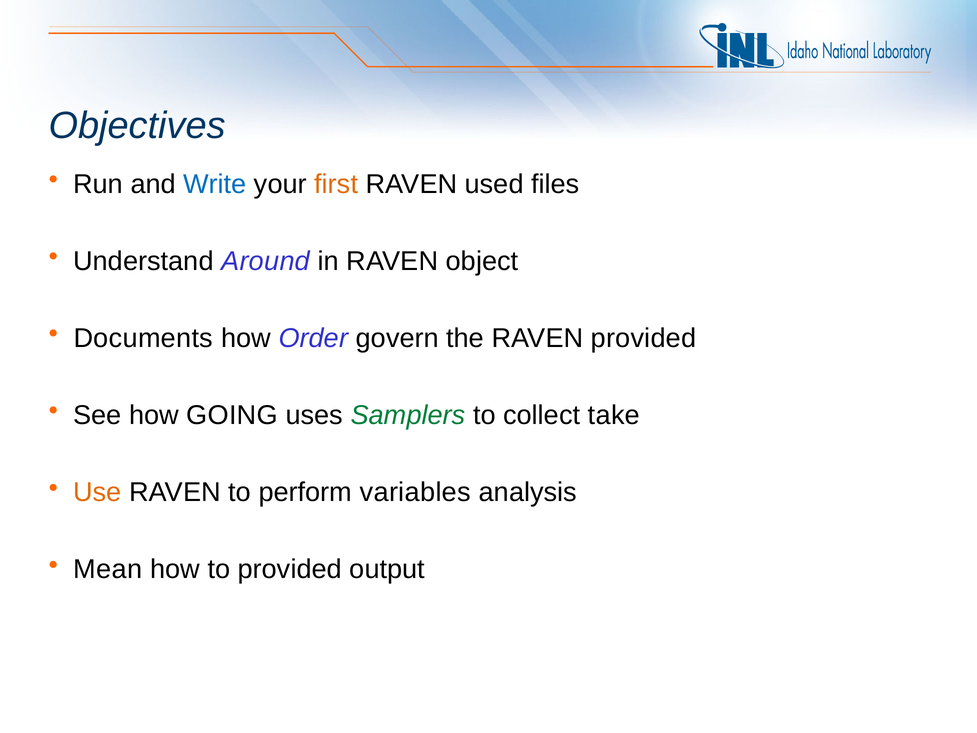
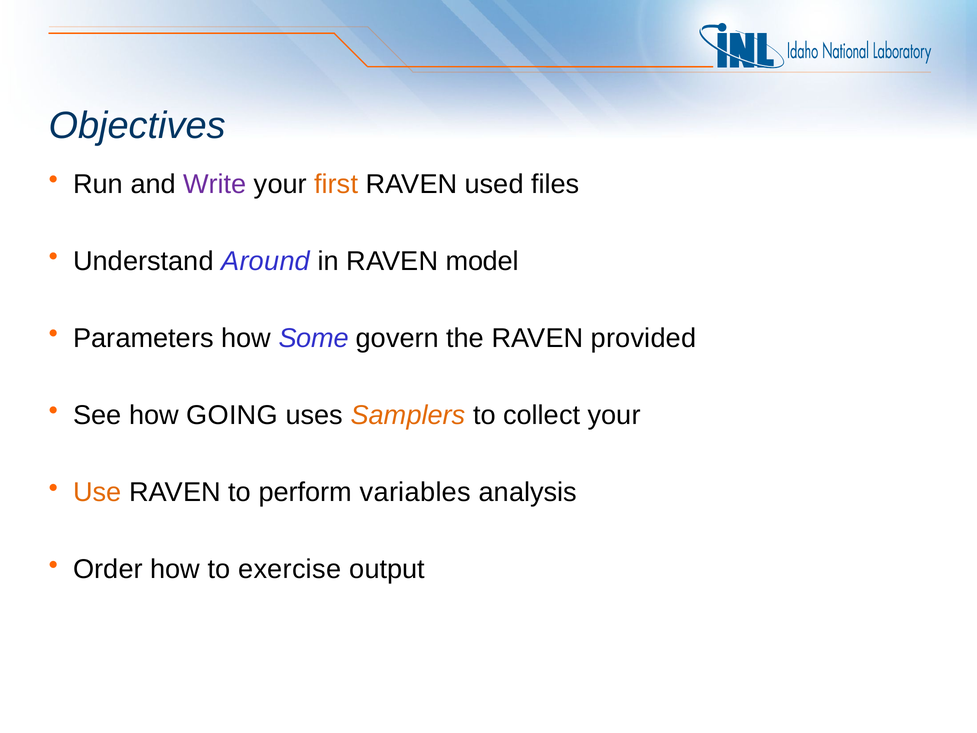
Write colour: blue -> purple
object: object -> model
Documents: Documents -> Parameters
Order: Order -> Some
Samplers colour: green -> orange
collect take: take -> your
Mean: Mean -> Order
to provided: provided -> exercise
